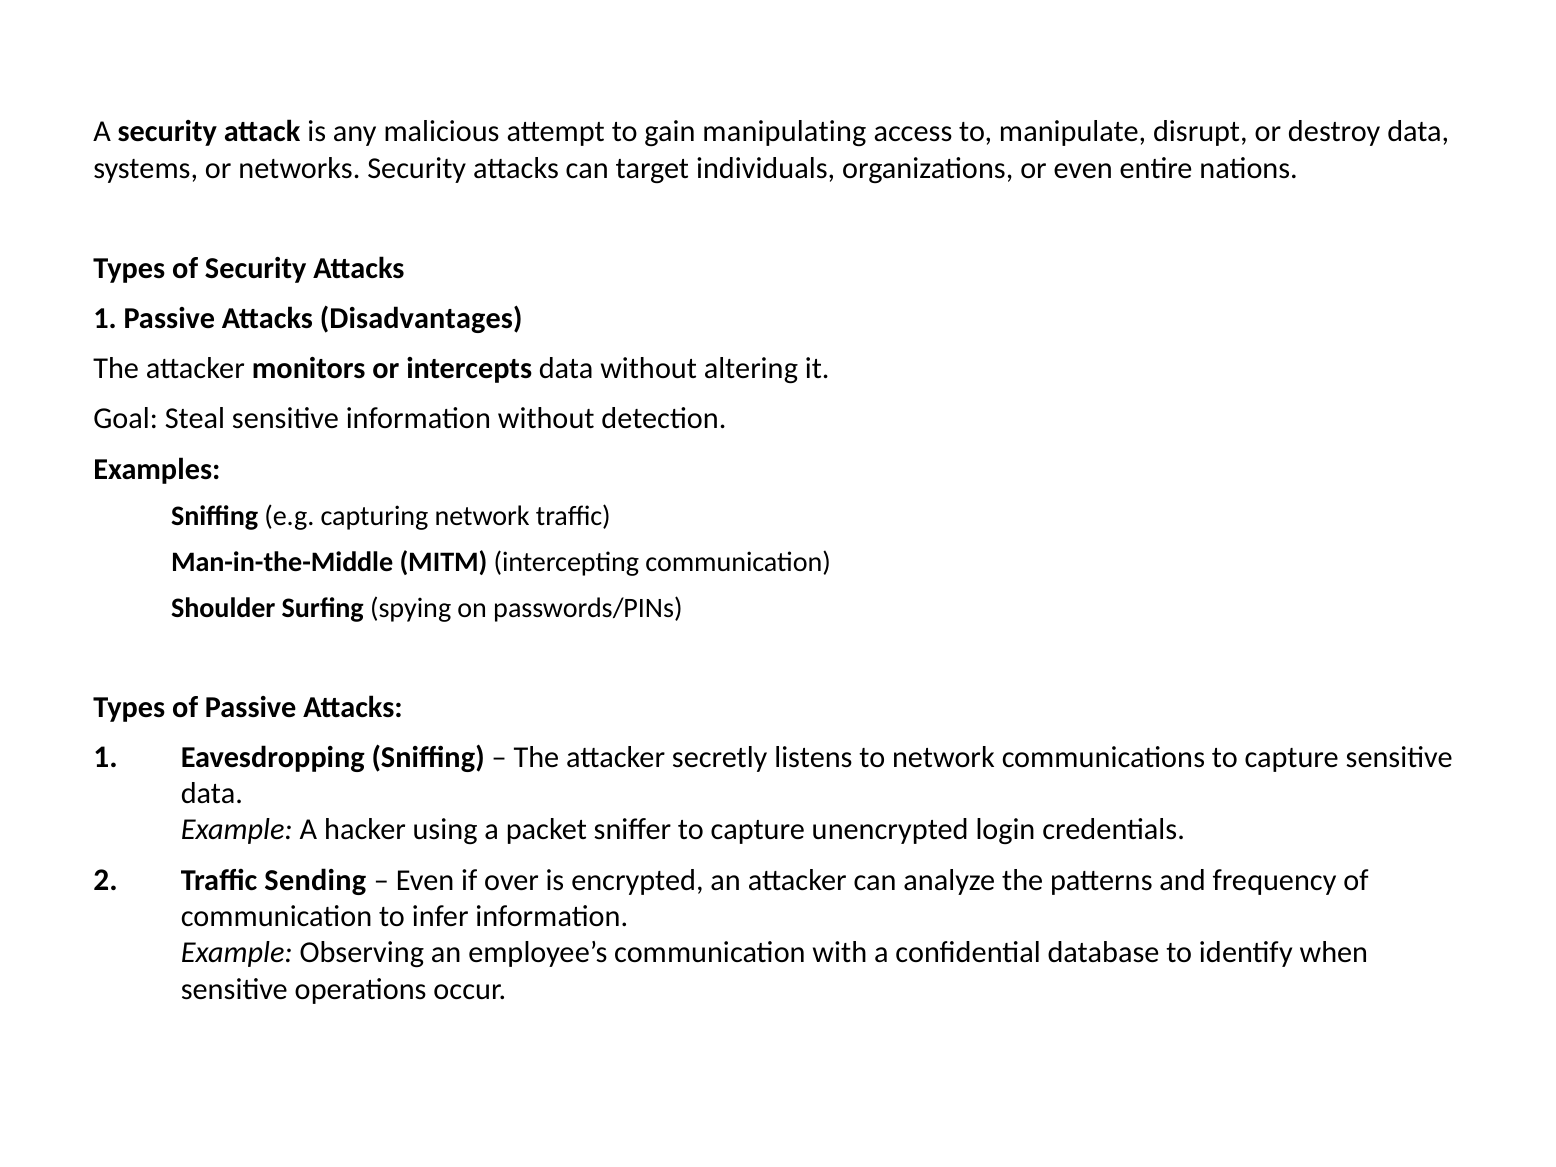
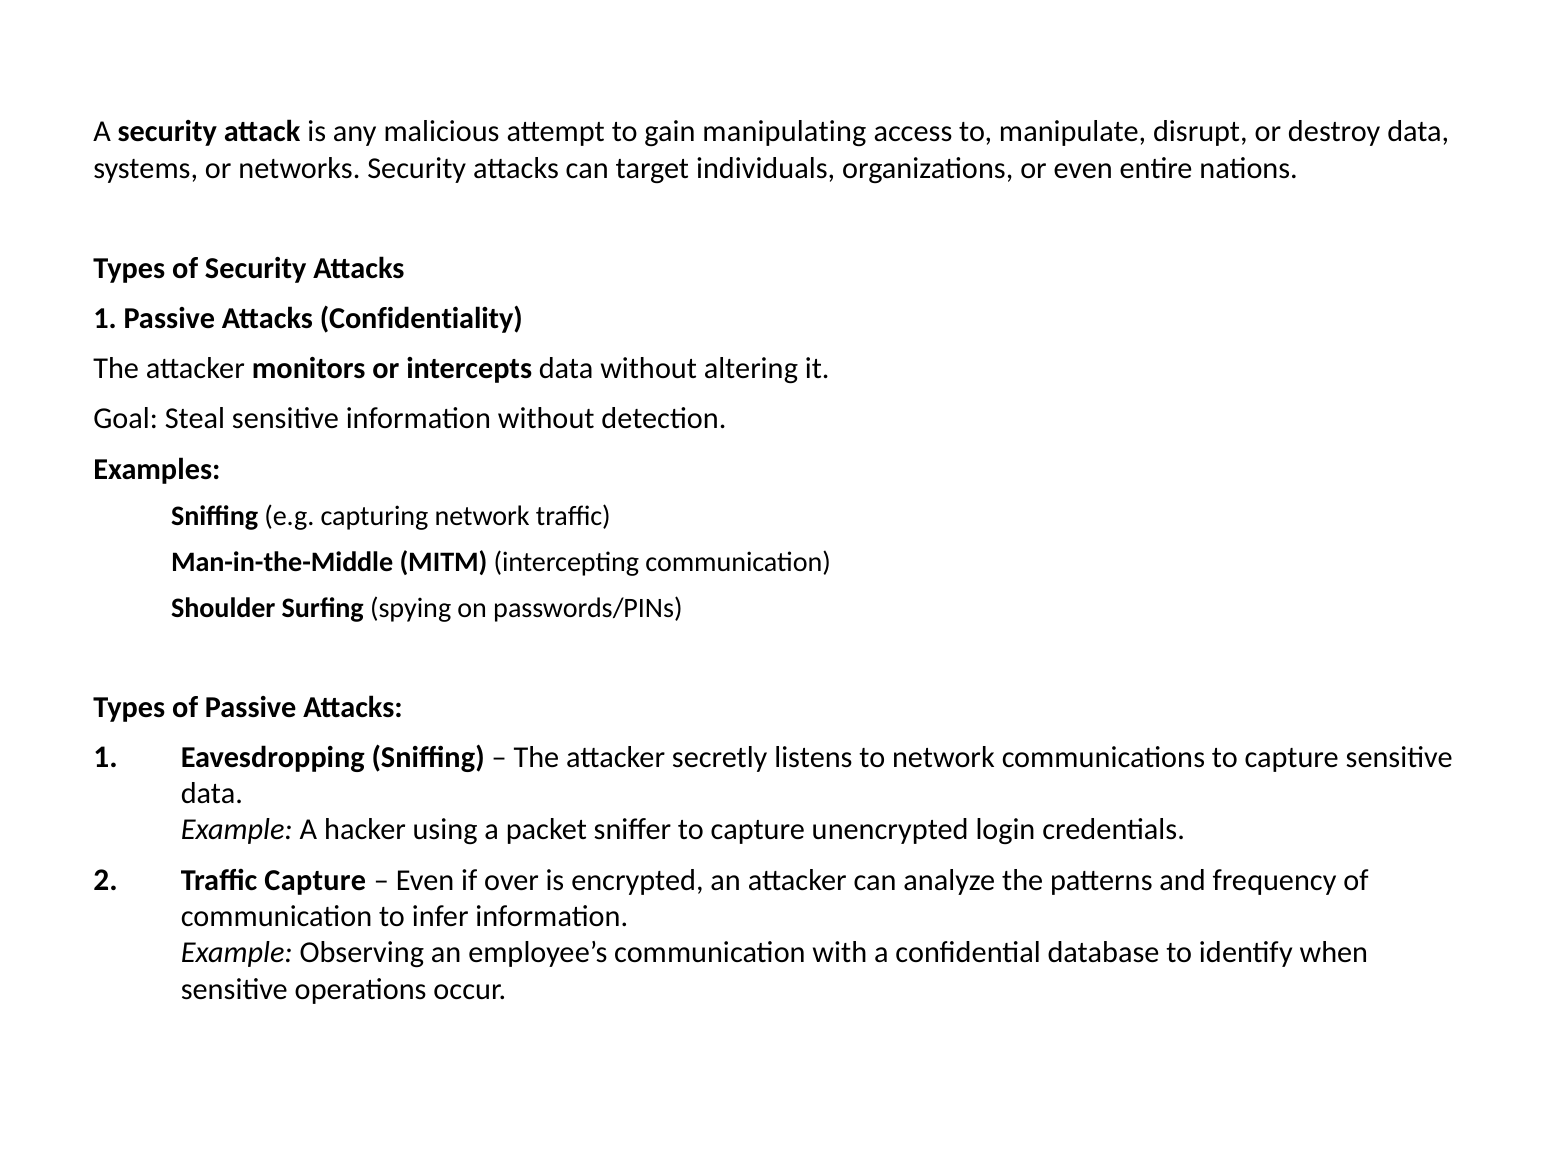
Disadvantages: Disadvantages -> Confidentiality
Traffic Sending: Sending -> Capture
